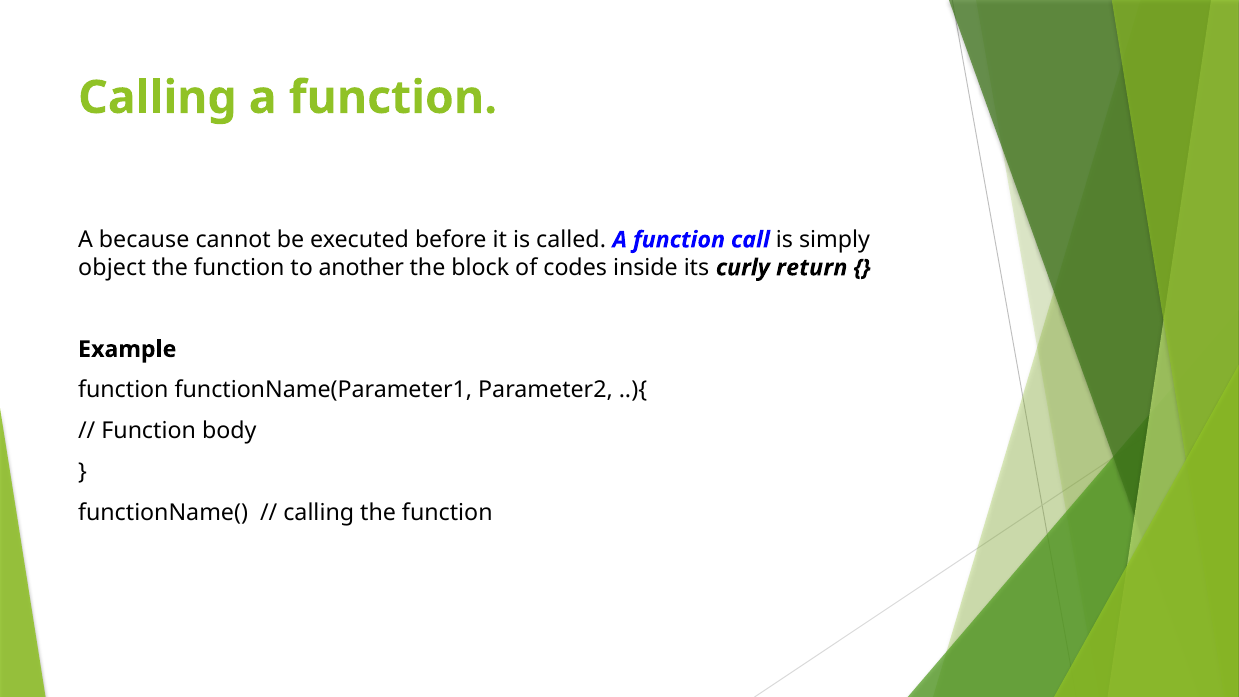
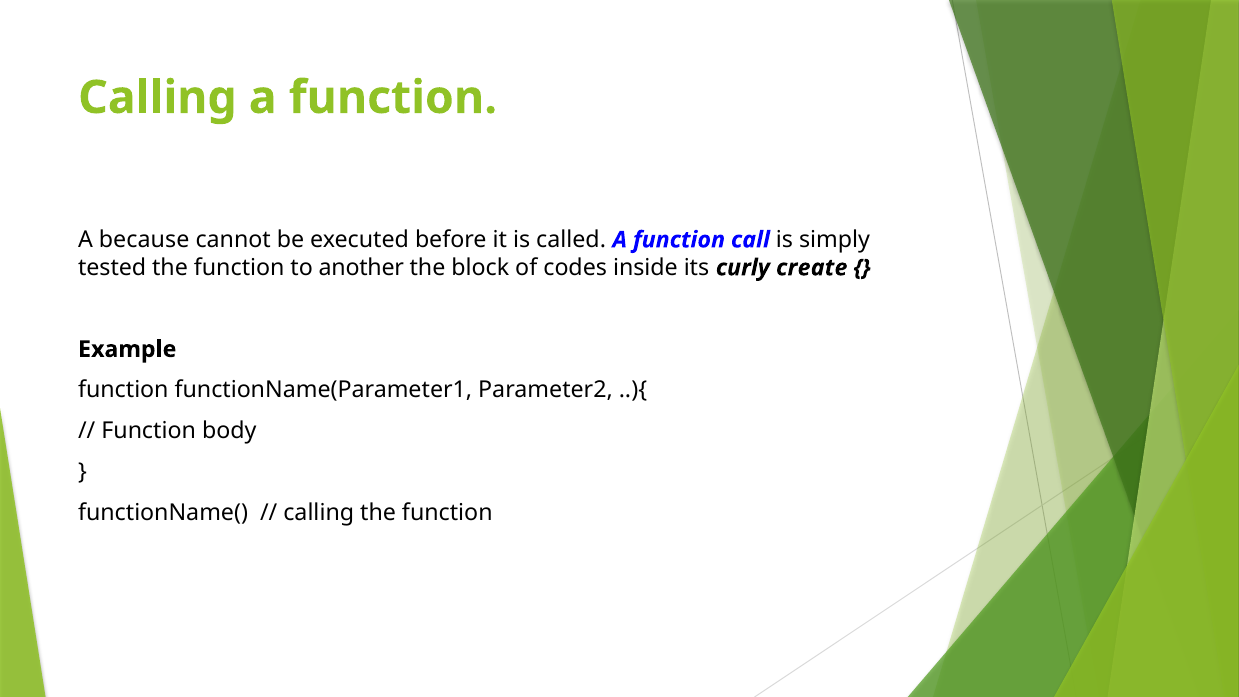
object: object -> tested
return: return -> create
